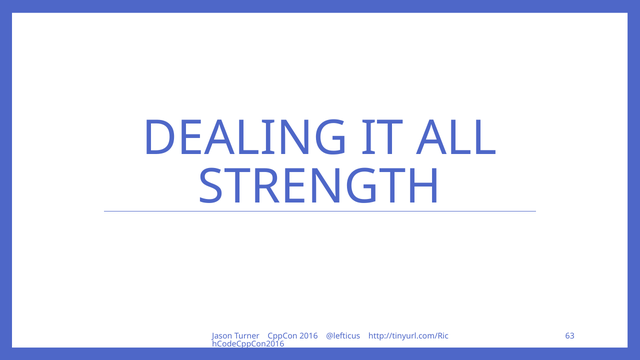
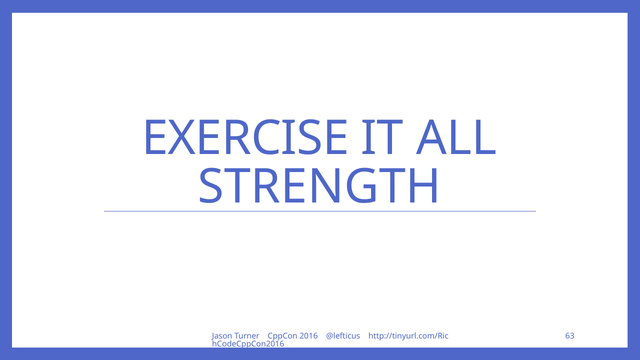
DEALING: DEALING -> EXERCISE
